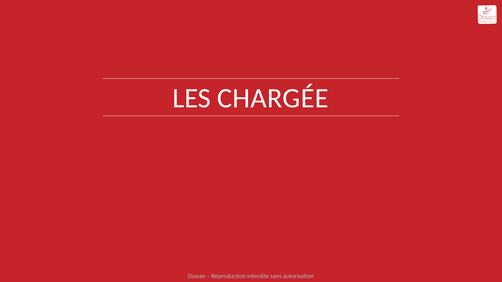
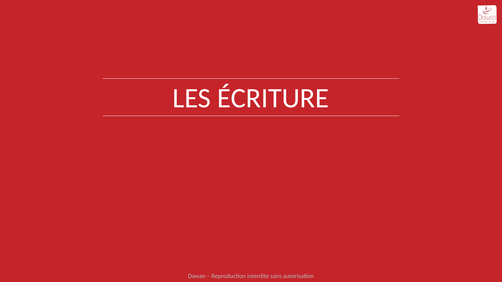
CHARGÉE: CHARGÉE -> ÉCRITURE
